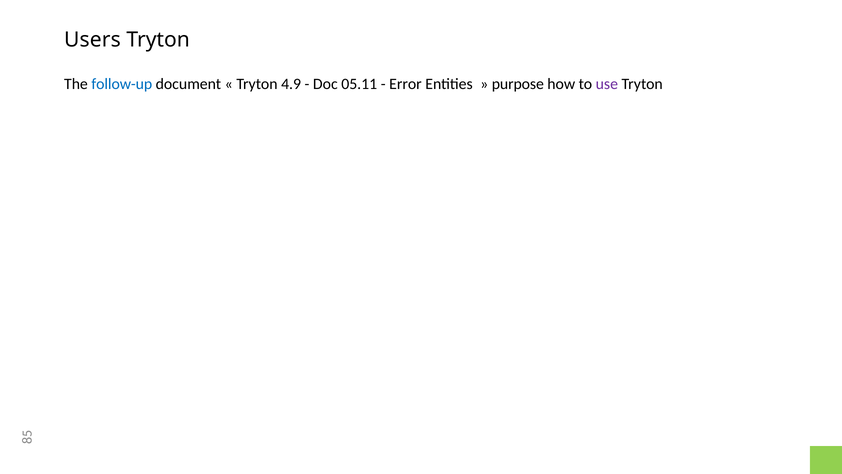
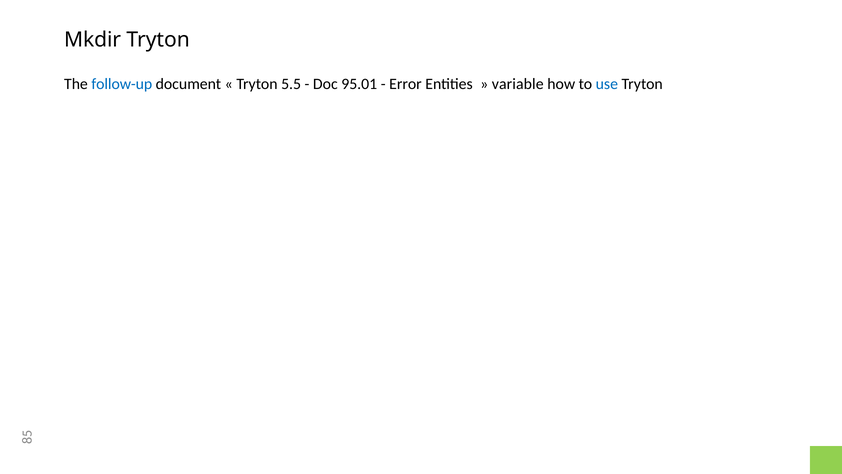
Users: Users -> Mkdir
4.9: 4.9 -> 5.5
05.11: 05.11 -> 95.01
purpose: purpose -> variable
use colour: purple -> blue
